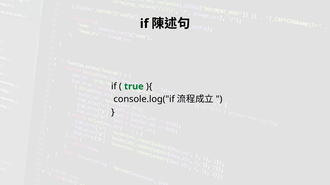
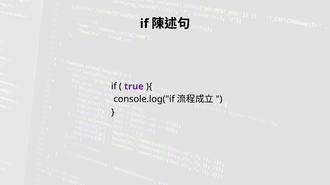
true colour: green -> purple
